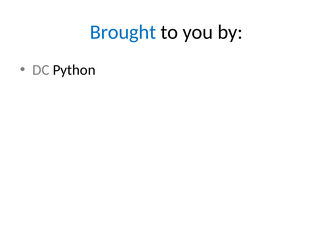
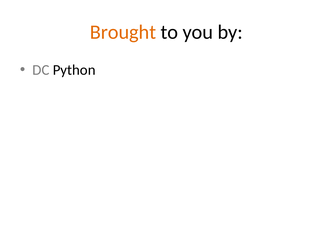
Brought colour: blue -> orange
